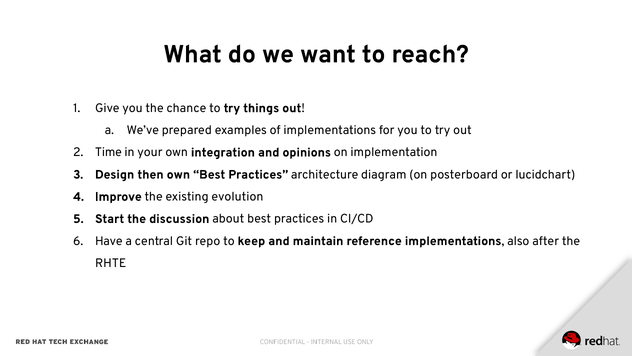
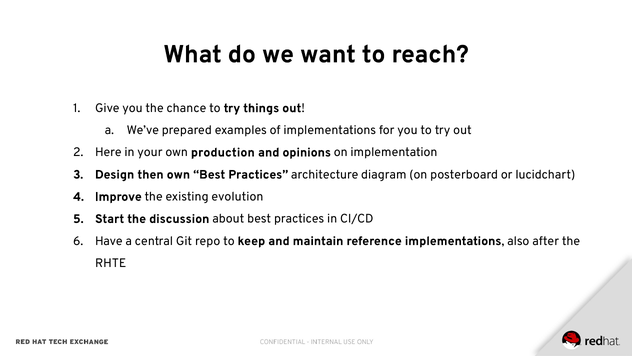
Time: Time -> Here
integration: integration -> production
